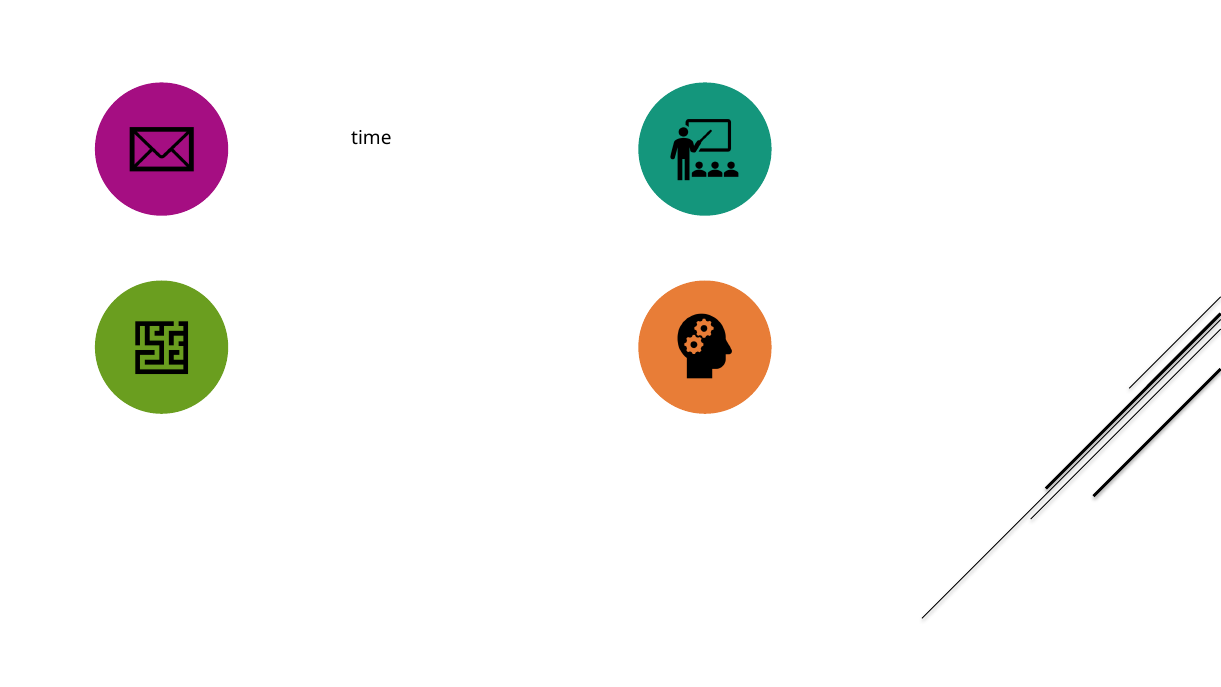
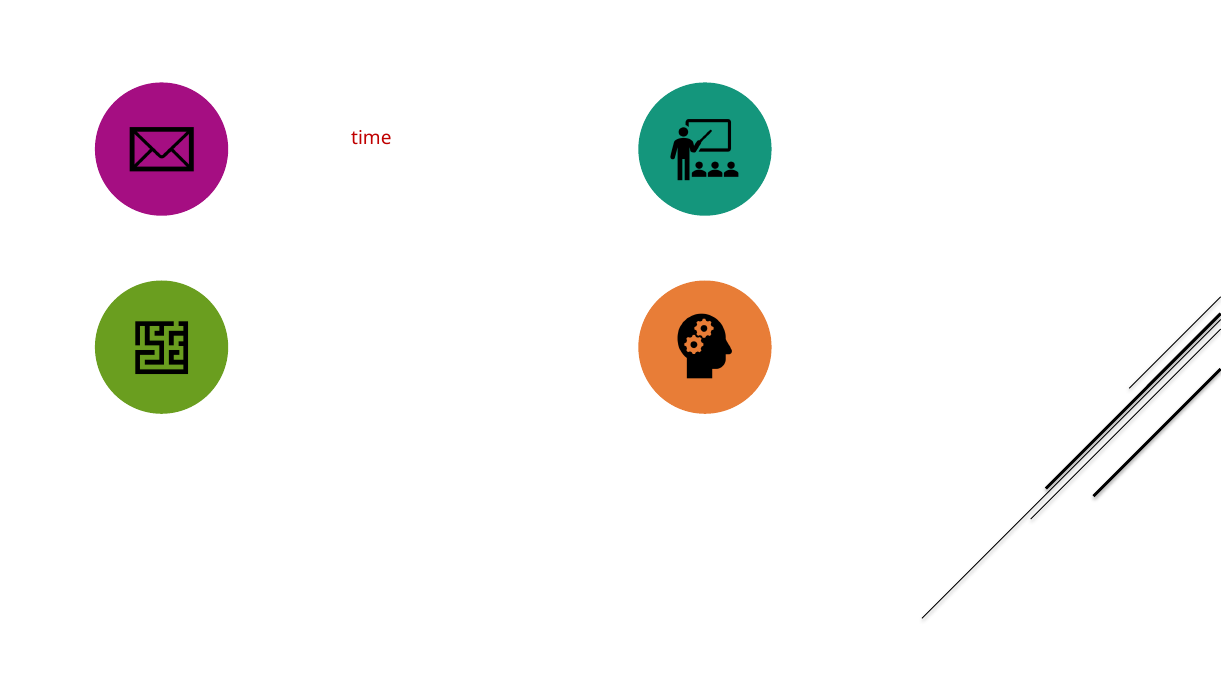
time colour: black -> red
